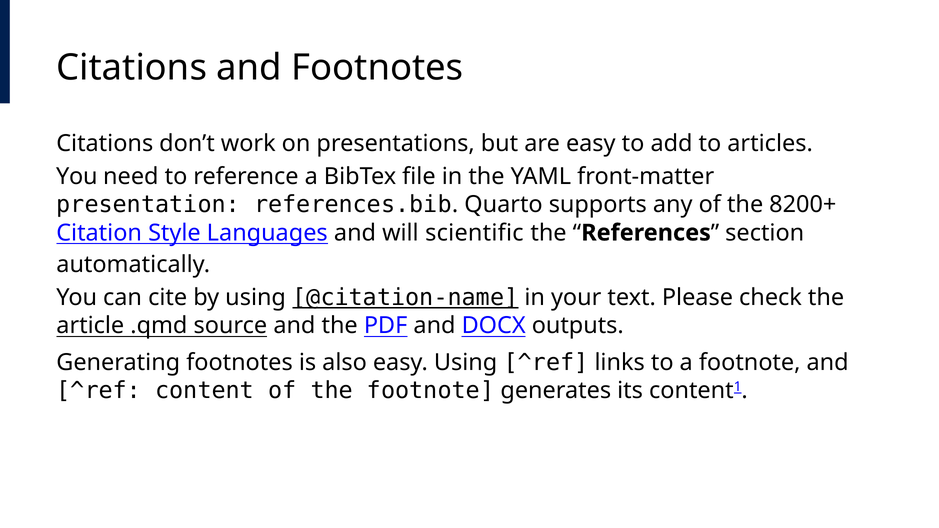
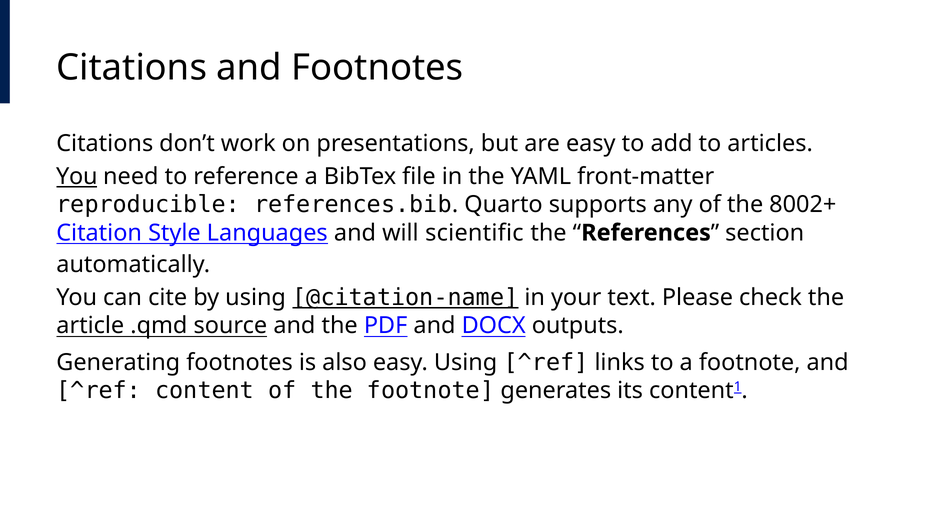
You at (77, 177) underline: none -> present
presentation: presentation -> reproducible
8200+: 8200+ -> 8002+
